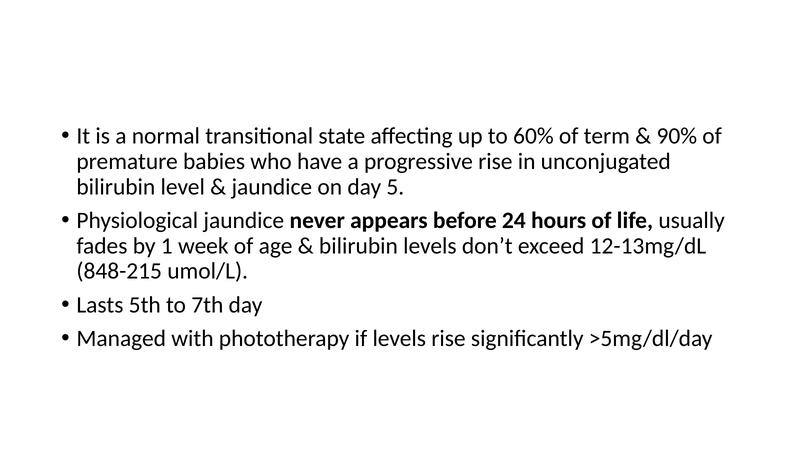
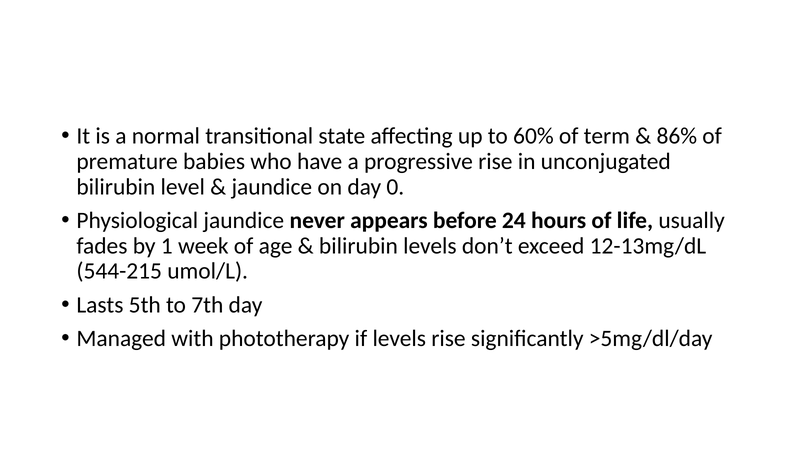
90%: 90% -> 86%
5: 5 -> 0
848-215: 848-215 -> 544-215
